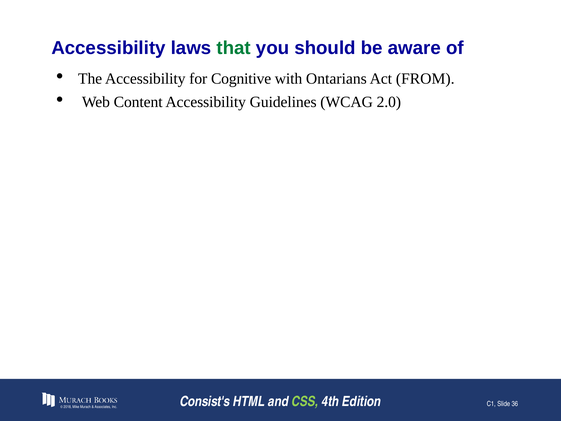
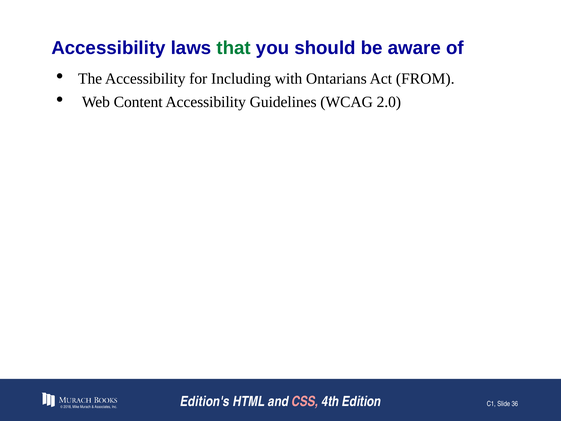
Cognitive: Cognitive -> Including
Consist's: Consist's -> Edition's
CSS colour: light green -> pink
